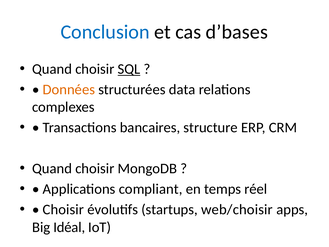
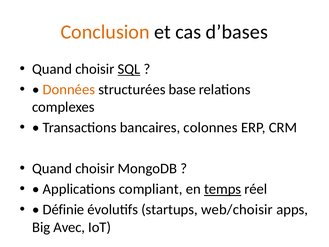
Conclusion at (105, 32) colour: blue -> orange
data: data -> base
structure: structure -> colonnes
temps underline: none -> present
Choisir at (63, 209): Choisir -> Définie
Idéal: Idéal -> Avec
